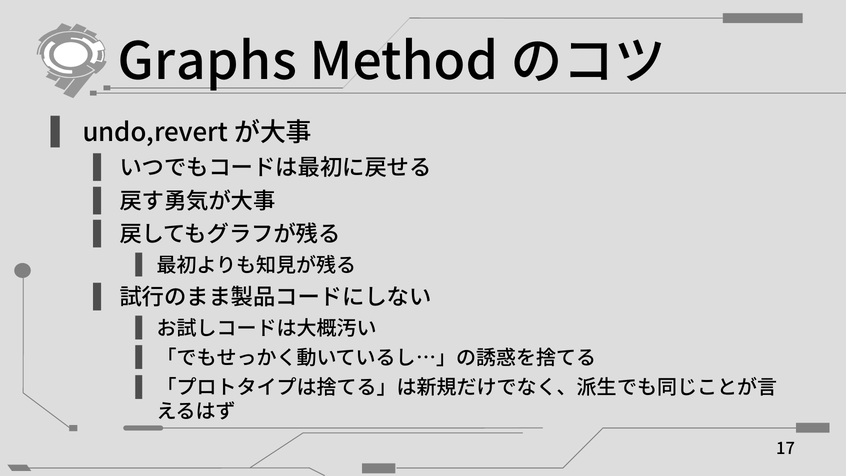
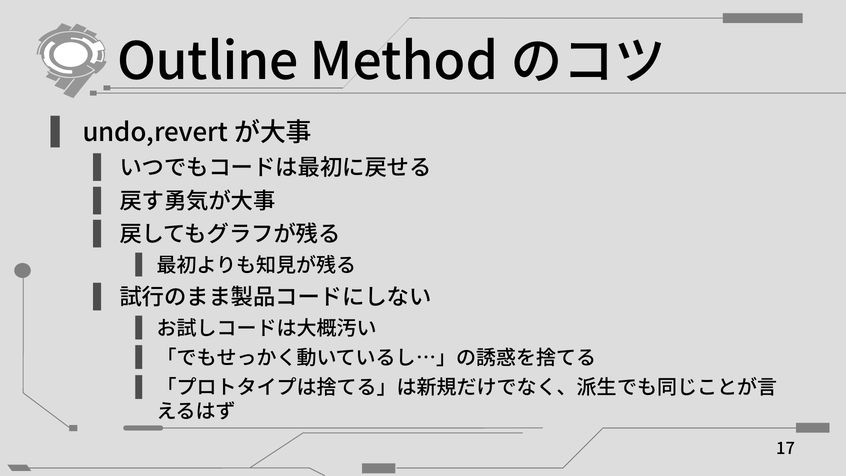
Graphs: Graphs -> Outline
